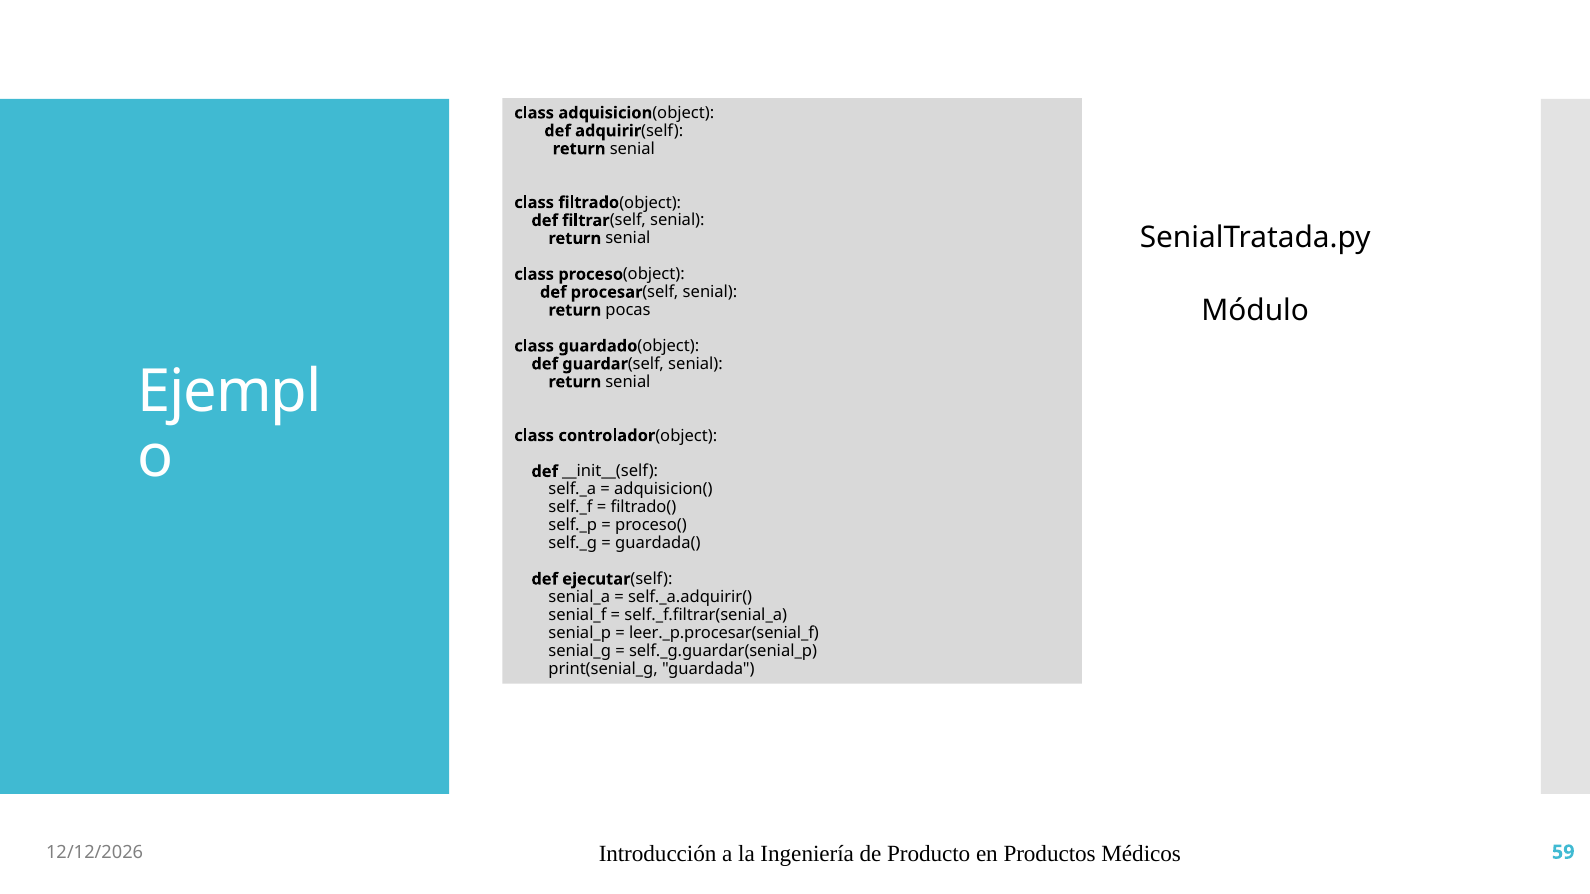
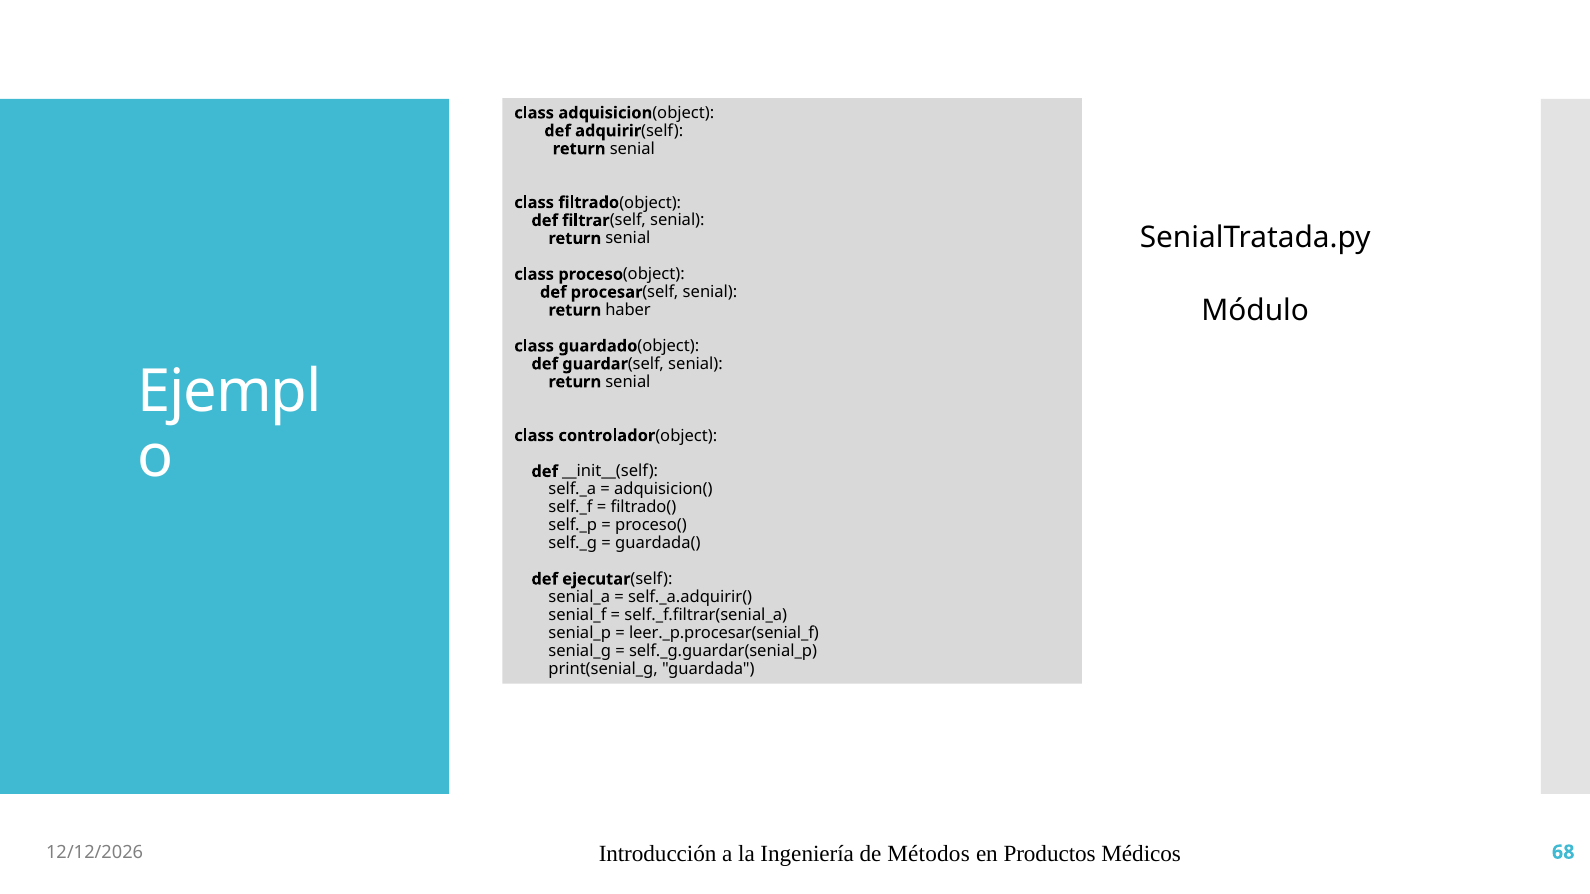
pocas: pocas -> haber
Producto: Producto -> Métodos
59: 59 -> 68
